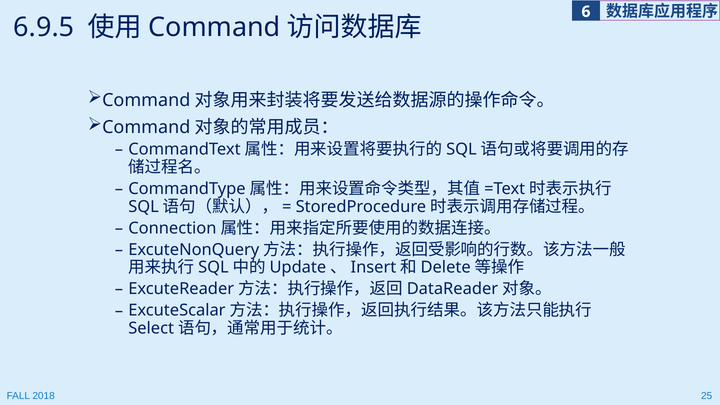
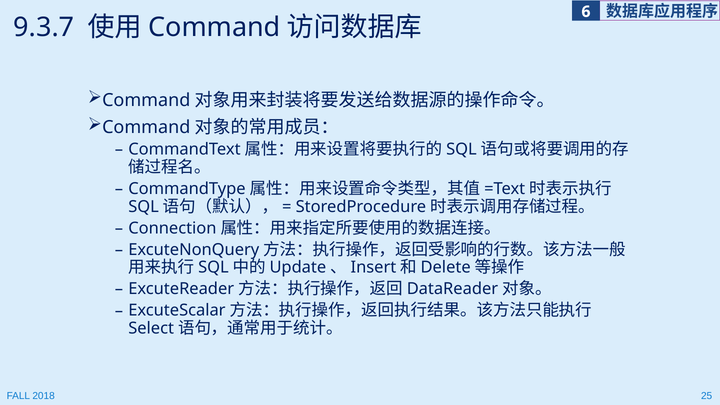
6.9.5: 6.9.5 -> 9.3.7
